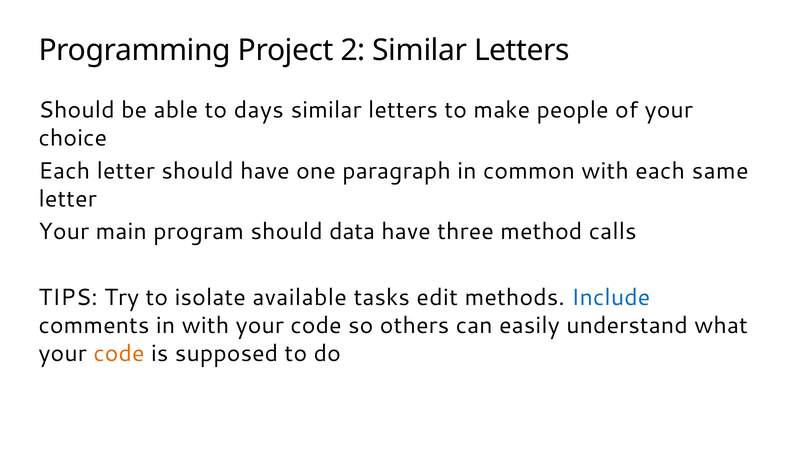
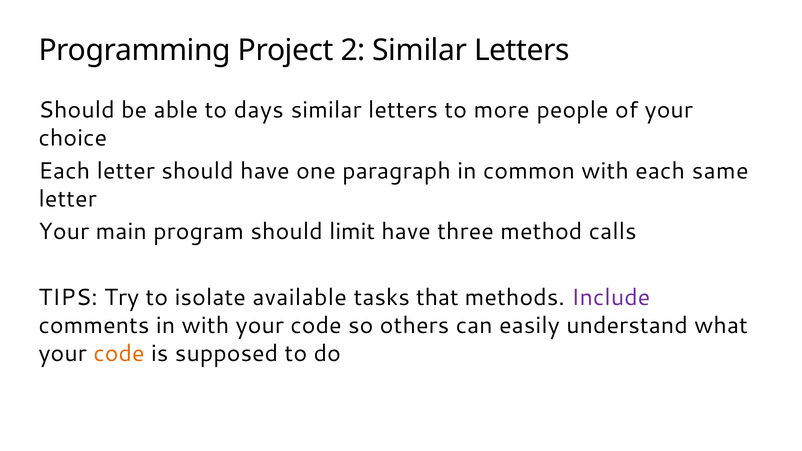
make: make -> more
data: data -> limit
edit: edit -> that
Include colour: blue -> purple
